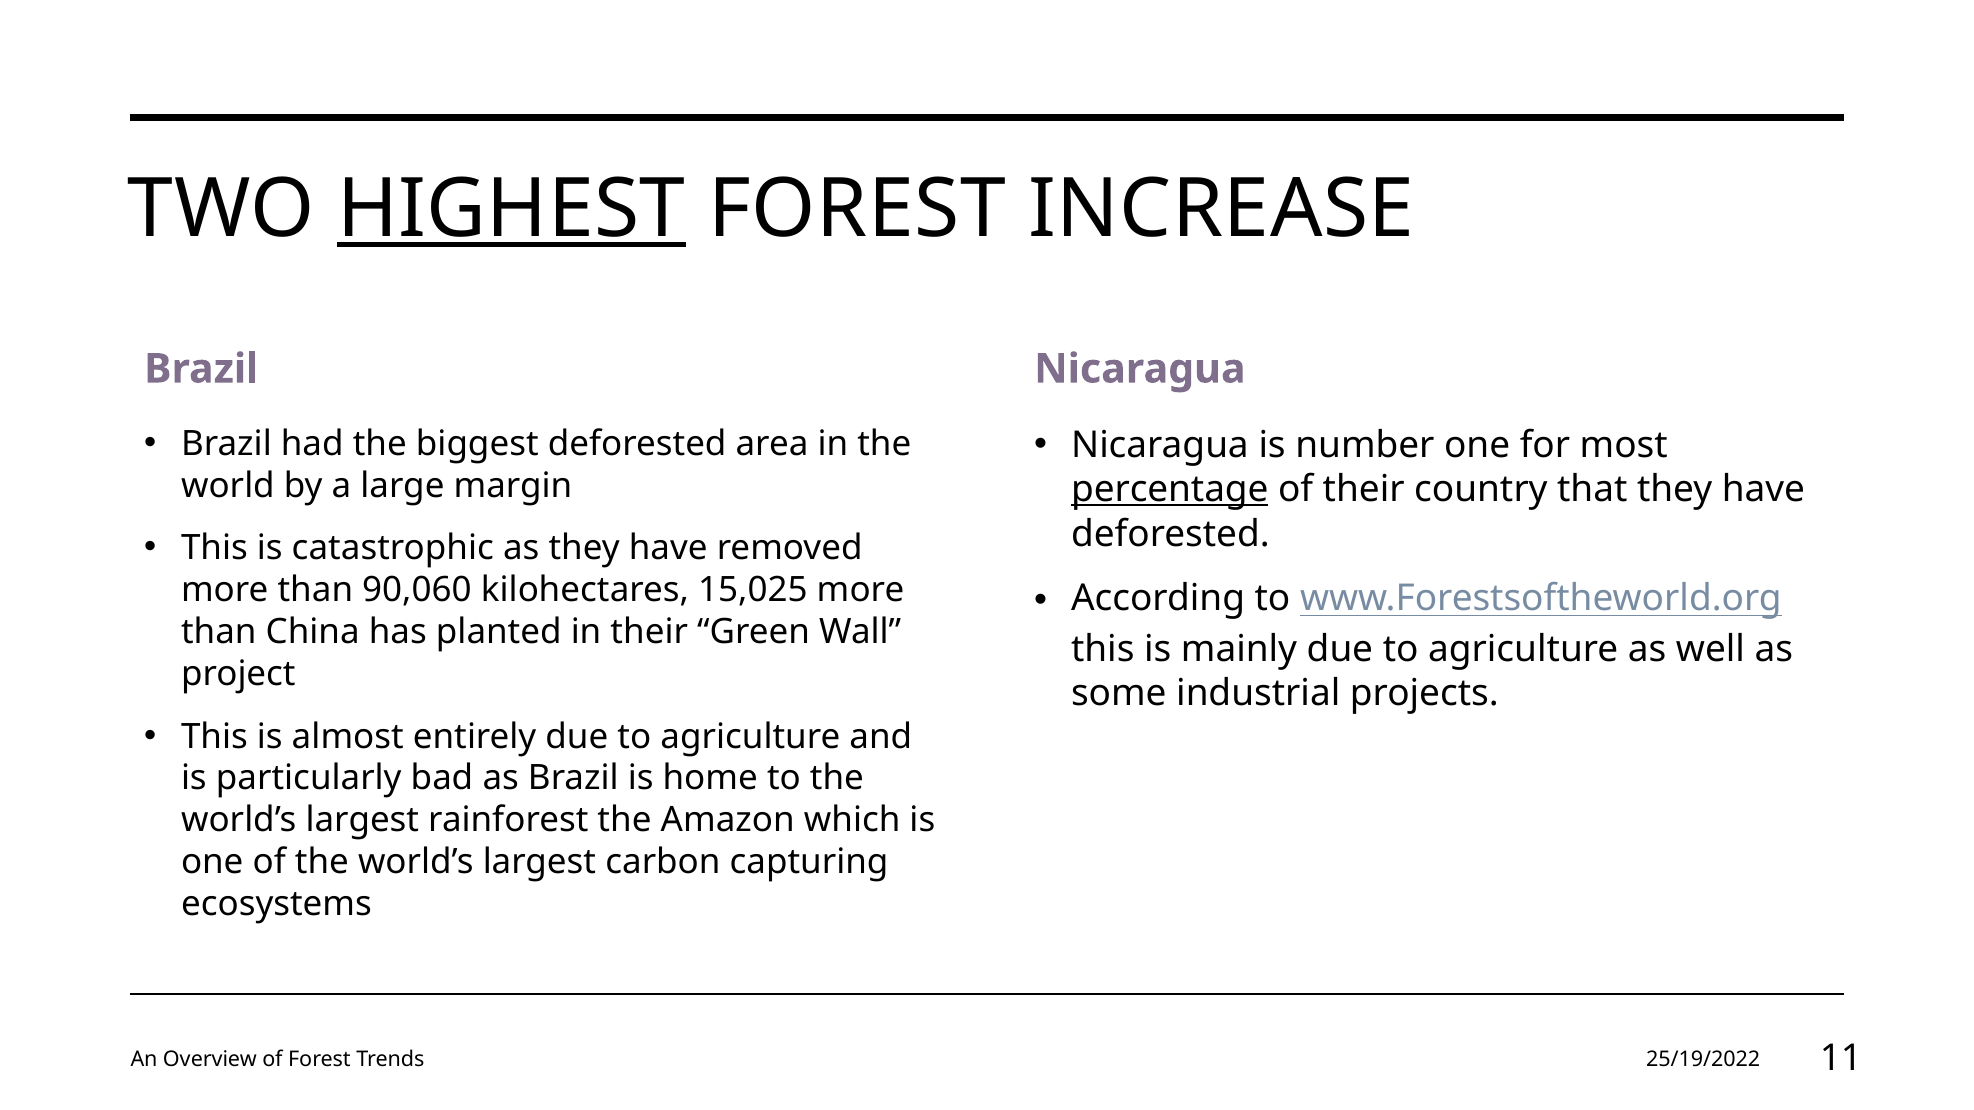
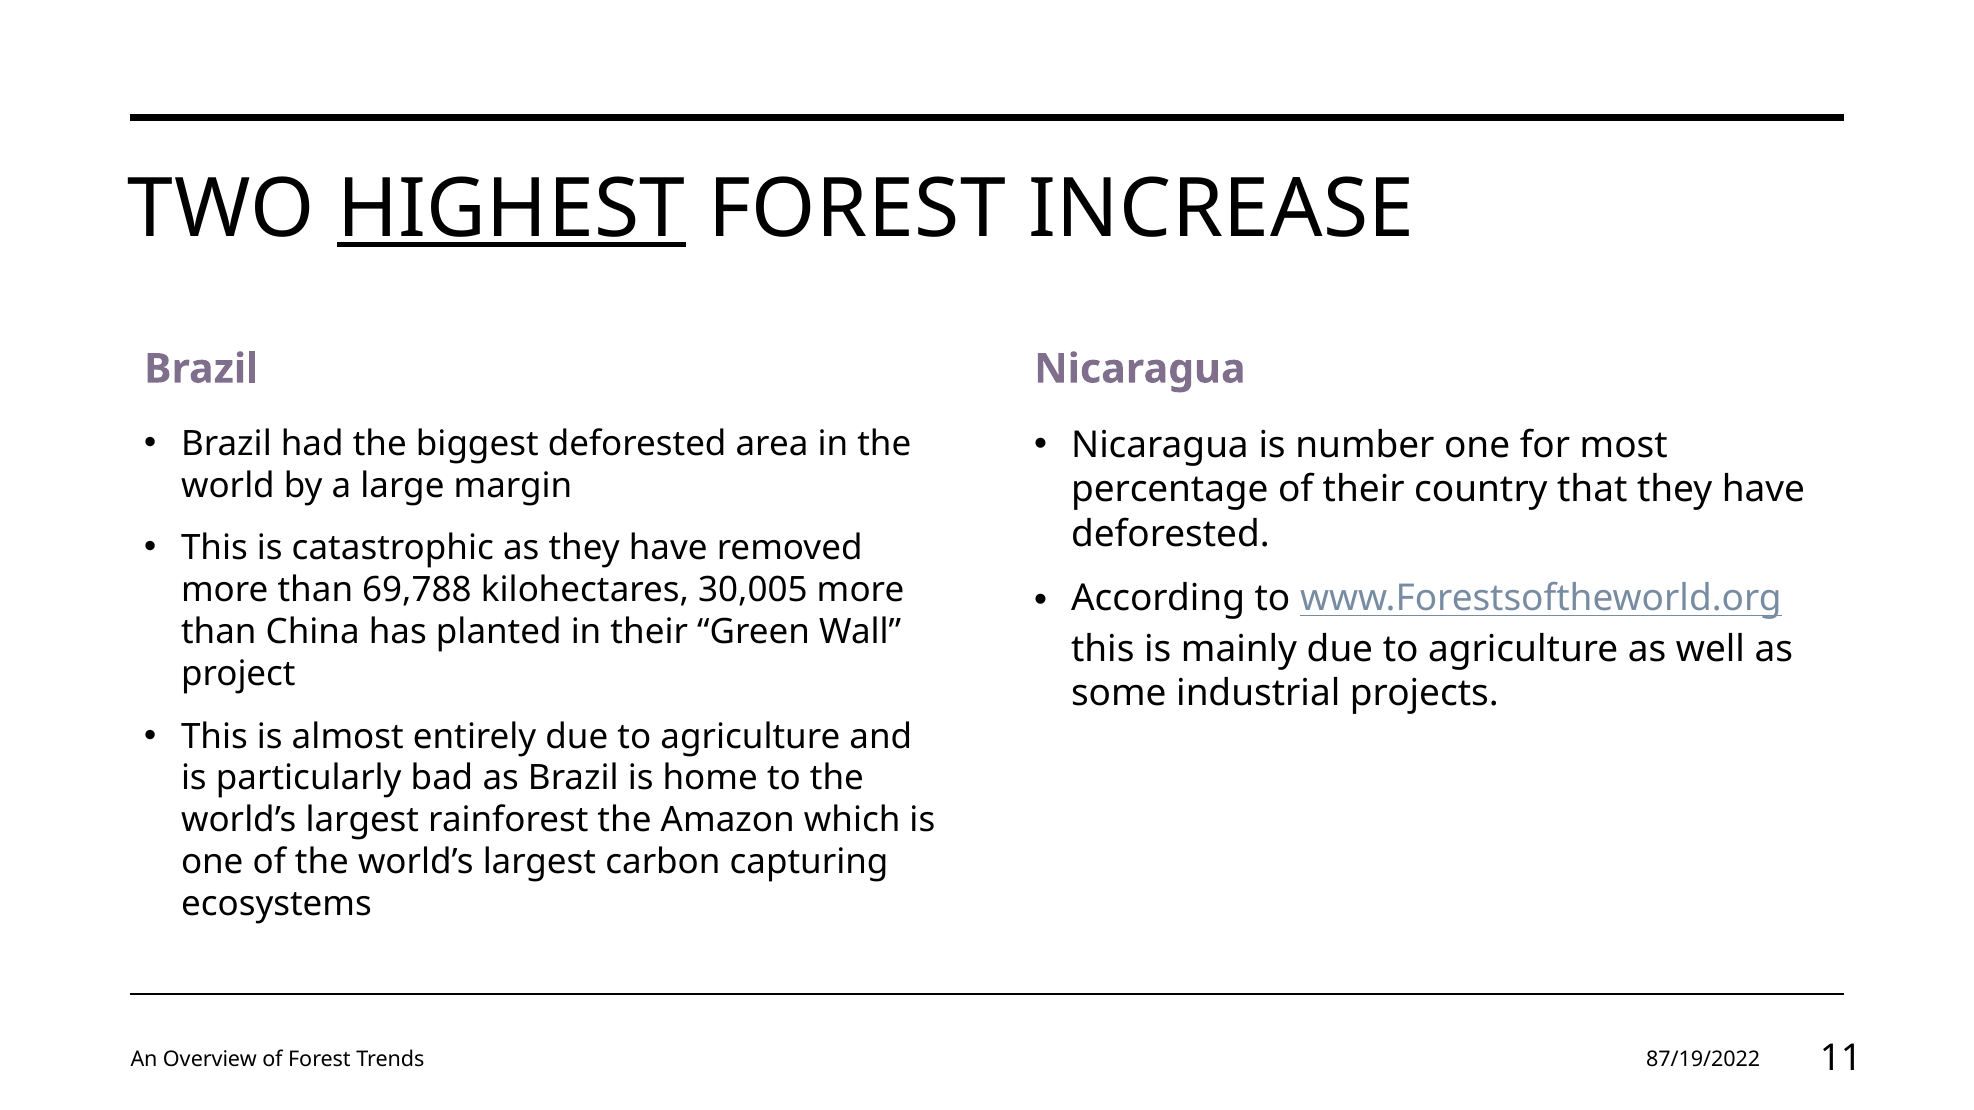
percentage underline: present -> none
90,060: 90,060 -> 69,788
15,025: 15,025 -> 30,005
25/19/2022: 25/19/2022 -> 87/19/2022
